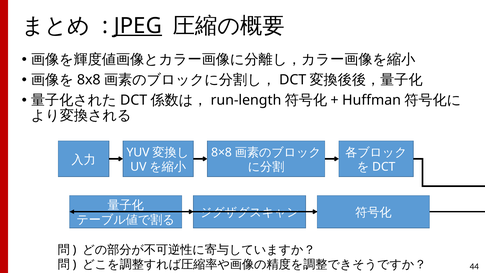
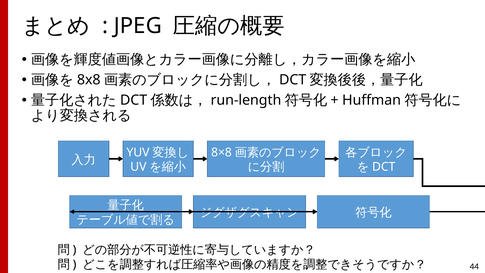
JPEG underline: present -> none
